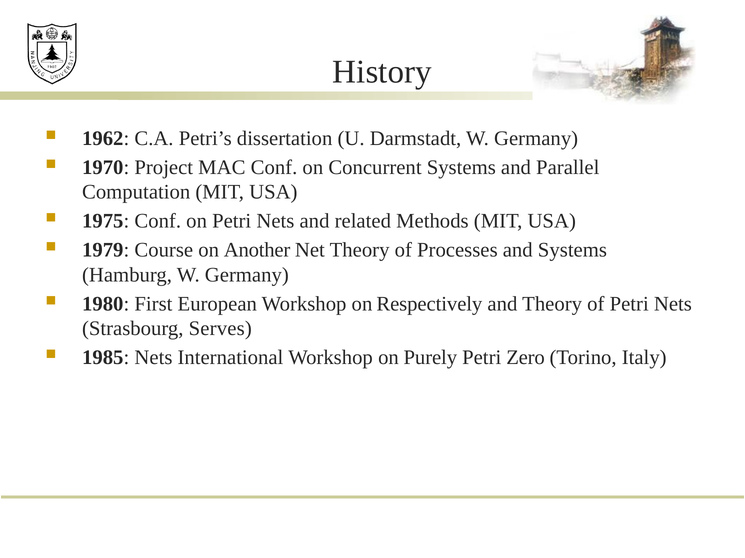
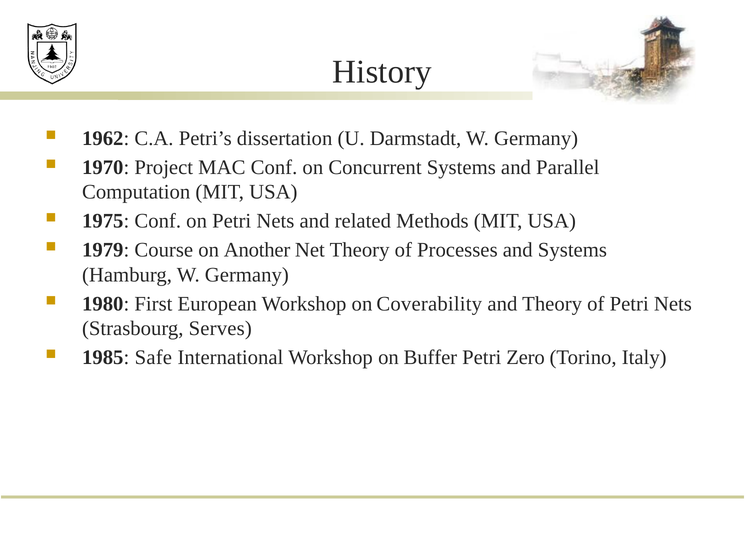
Respectively: Respectively -> Coverability
1985 Nets: Nets -> Safe
Purely: Purely -> Buffer
